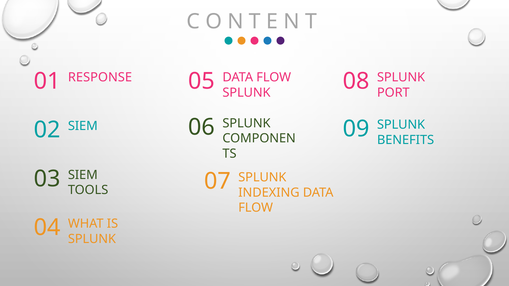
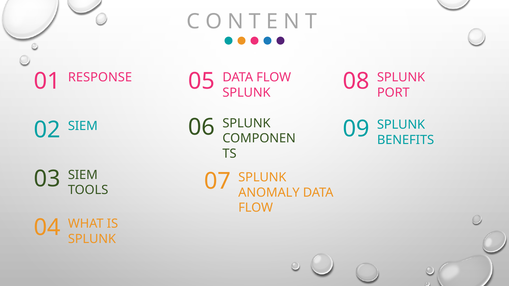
INDEXING: INDEXING -> ANOMALY
